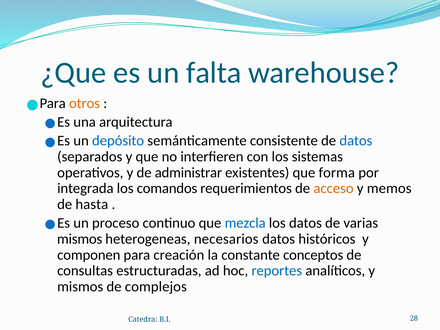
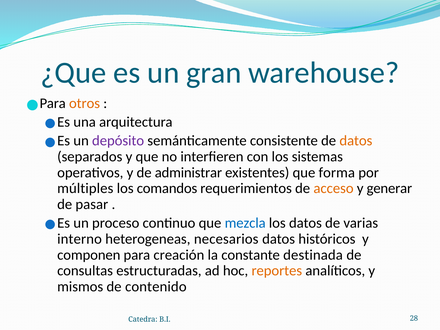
falta: falta -> gran
depósito colour: blue -> purple
datos at (356, 141) colour: blue -> orange
integrada: integrada -> múltiples
memos: memos -> generar
hasta: hasta -> pasar
mismos at (80, 239): mismos -> interno
conceptos: conceptos -> destinada
reportes colour: blue -> orange
complejos: complejos -> contenido
